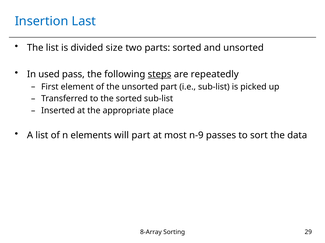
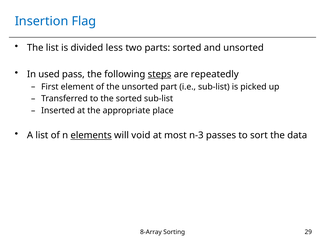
Last: Last -> Flag
size: size -> less
elements underline: none -> present
will part: part -> void
n-9: n-9 -> n-3
